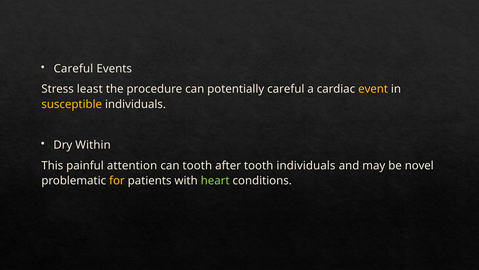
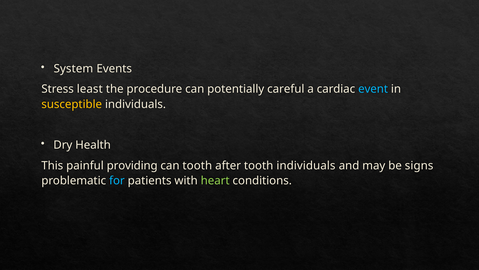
Careful at (73, 68): Careful -> System
event colour: yellow -> light blue
Within: Within -> Health
attention: attention -> providing
novel: novel -> signs
for colour: yellow -> light blue
